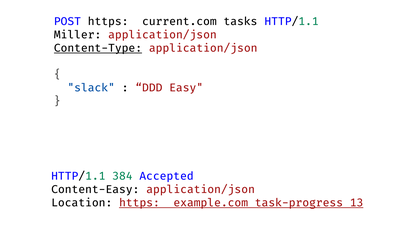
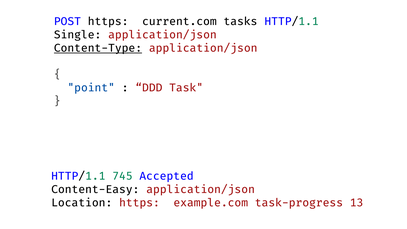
Miller: Miller -> Single
slack: slack -> point
Easy: Easy -> Task
384: 384 -> 745
https://example.com/task-progress/13 underline: present -> none
